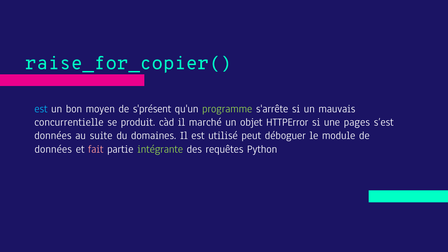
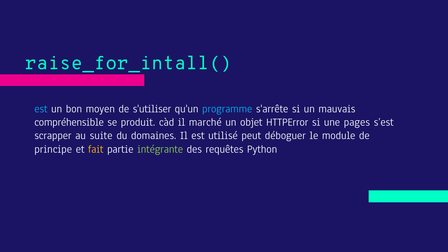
raise_for_copier(: raise_for_copier( -> raise_for_intall(
s'présent: s'présent -> s'utiliser
programme colour: light green -> light blue
concurrentielle: concurrentielle -> compréhensible
données at (53, 136): données -> scrapper
données at (53, 149): données -> principe
fait colour: pink -> yellow
